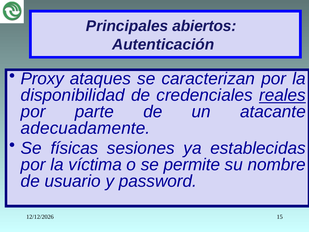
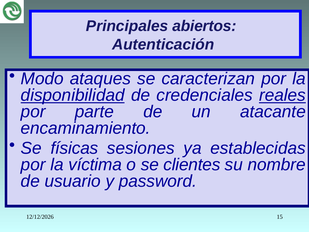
Proxy: Proxy -> Modo
disponibilidad underline: none -> present
adecuadamente: adecuadamente -> encaminamiento
permite: permite -> clientes
